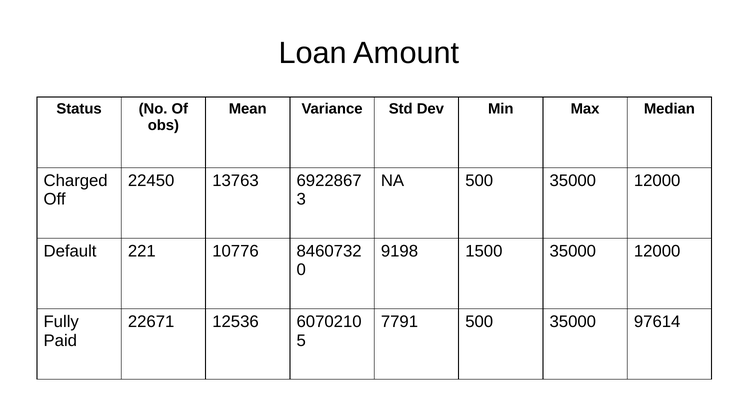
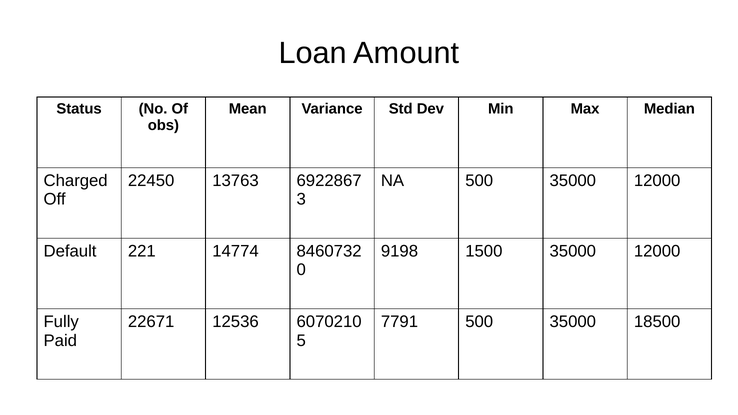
10776: 10776 -> 14774
97614: 97614 -> 18500
